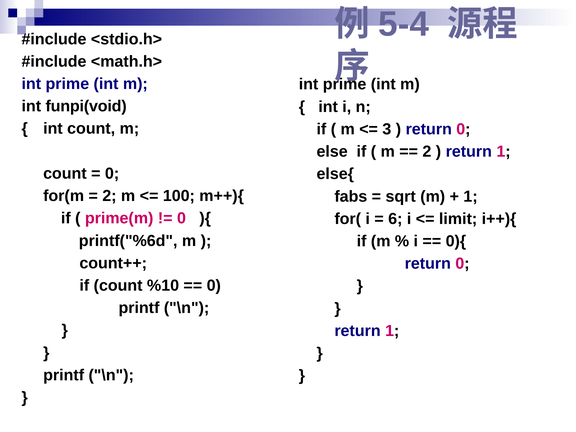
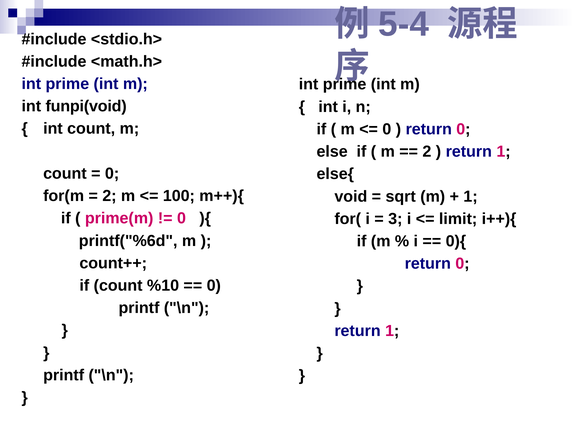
3 at (387, 129): 3 -> 0
fabs: fabs -> void
6: 6 -> 3
